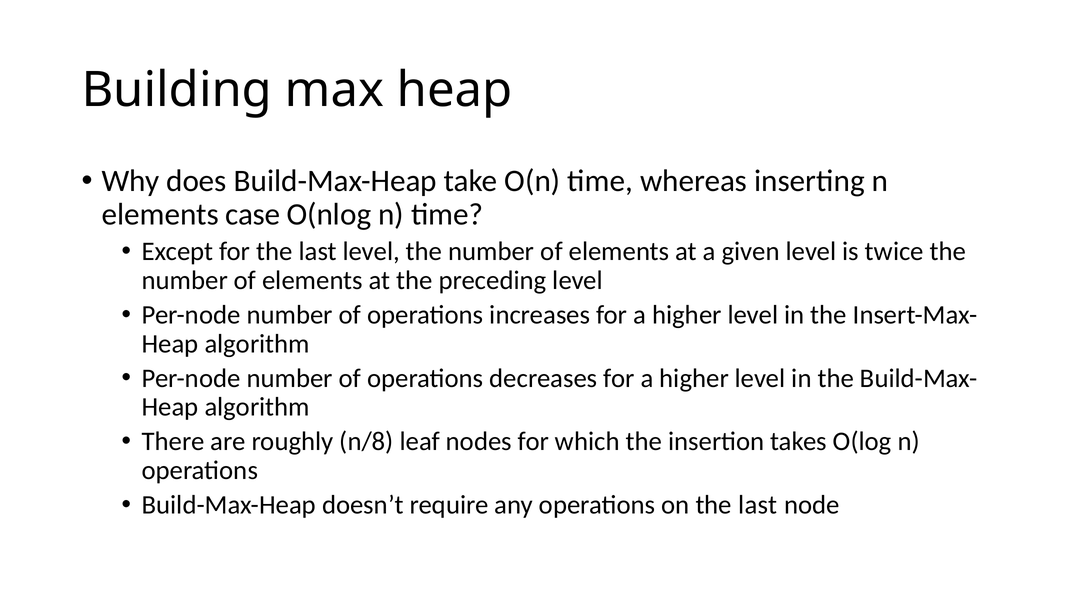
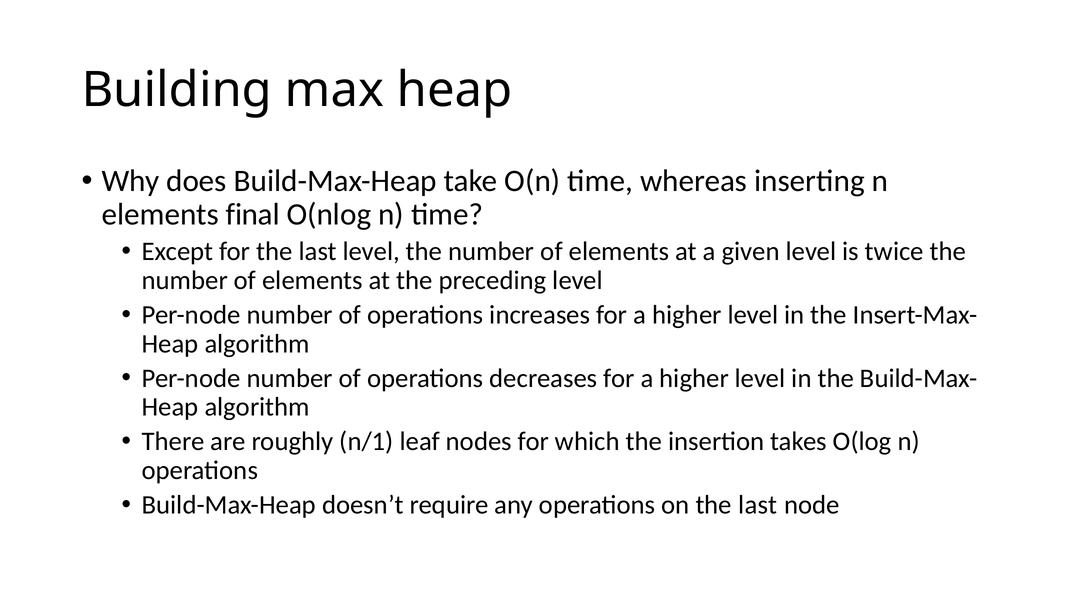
case: case -> final
n/8: n/8 -> n/1
